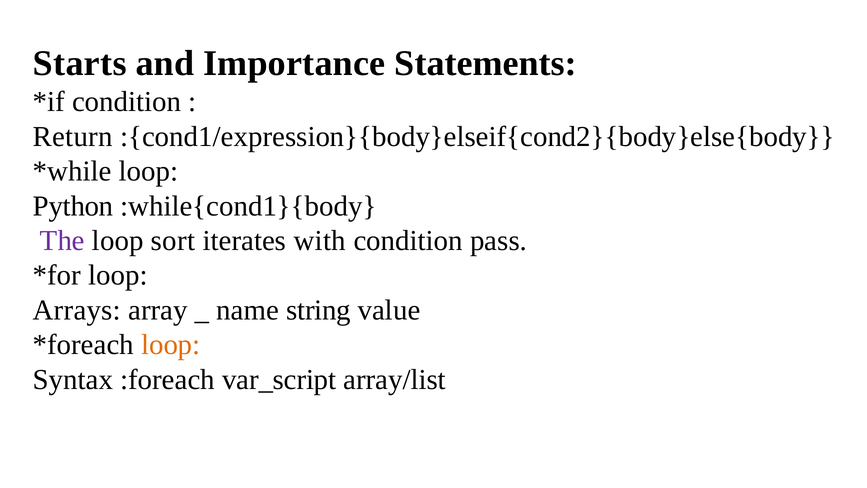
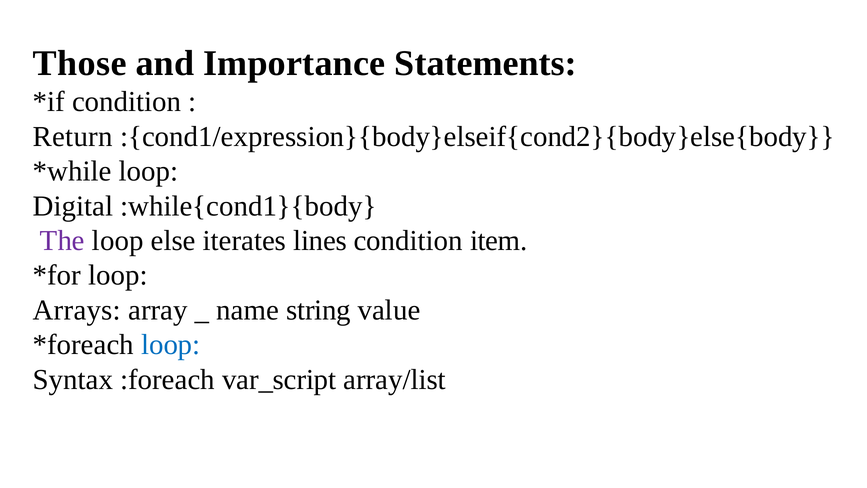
Starts: Starts -> Those
Python: Python -> Digital
sort: sort -> else
with: with -> lines
pass: pass -> item
loop at (171, 345) colour: orange -> blue
